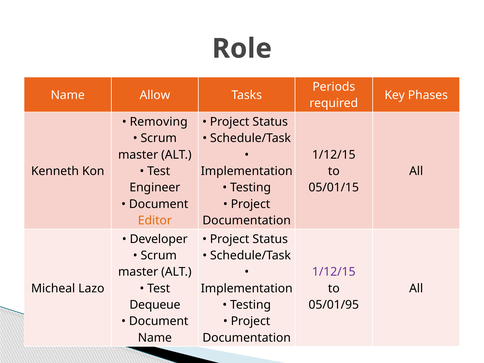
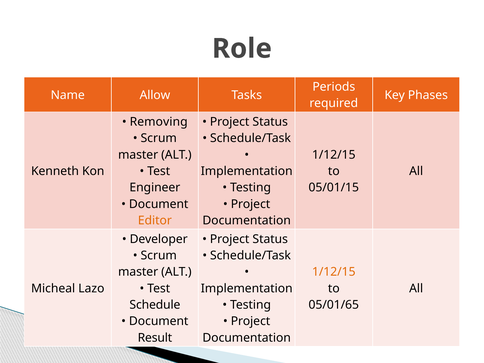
1/12/15 at (334, 272) colour: purple -> orange
Dequeue: Dequeue -> Schedule
05/01/95: 05/01/95 -> 05/01/65
Name at (155, 338): Name -> Result
